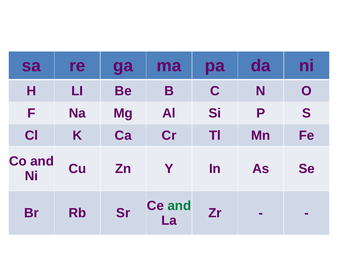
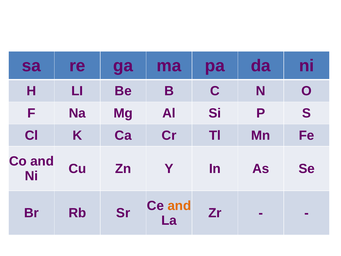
and at (179, 205) colour: green -> orange
